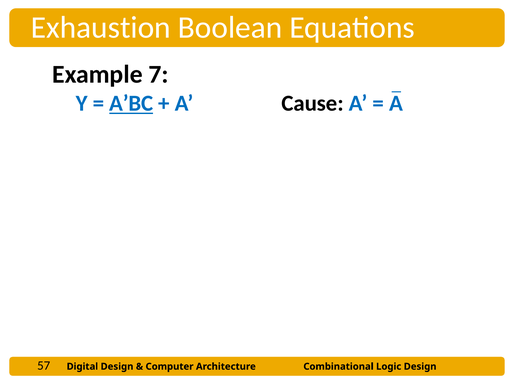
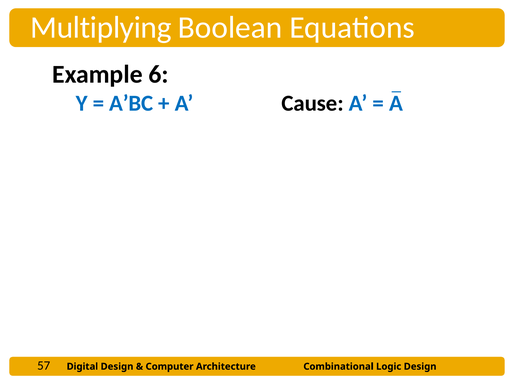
Exhaustion: Exhaustion -> Multiplying
7: 7 -> 6
A’BC underline: present -> none
